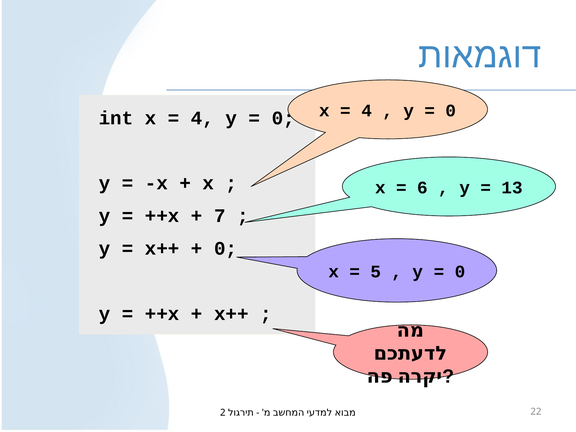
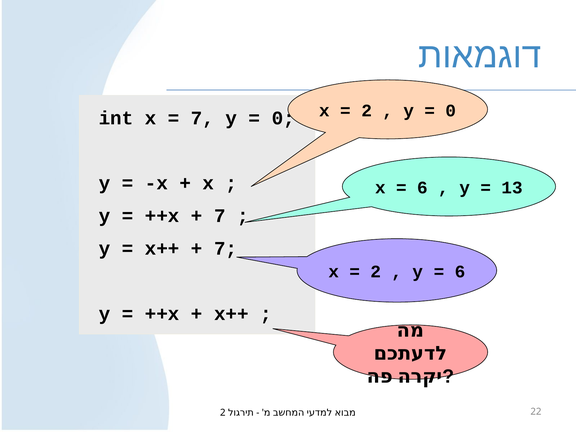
4 at (367, 111): 4 -> 2
4 at (203, 118): 4 -> 7
0 at (226, 249): 0 -> 7
5 at (376, 272): 5 -> 2
0 at (460, 272): 0 -> 6
